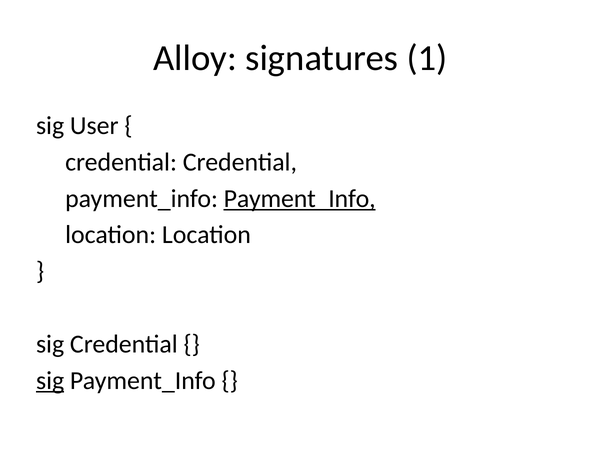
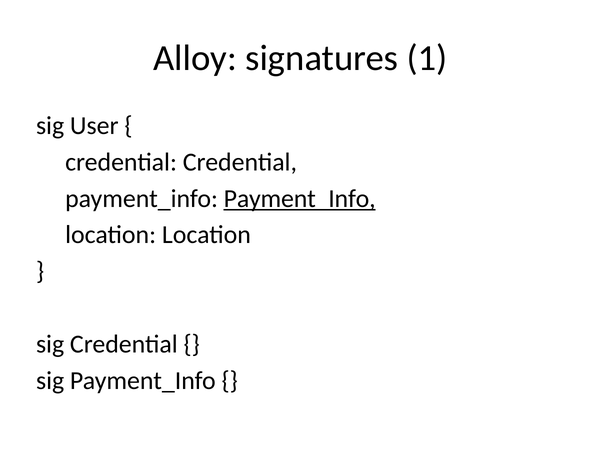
sig at (50, 380) underline: present -> none
